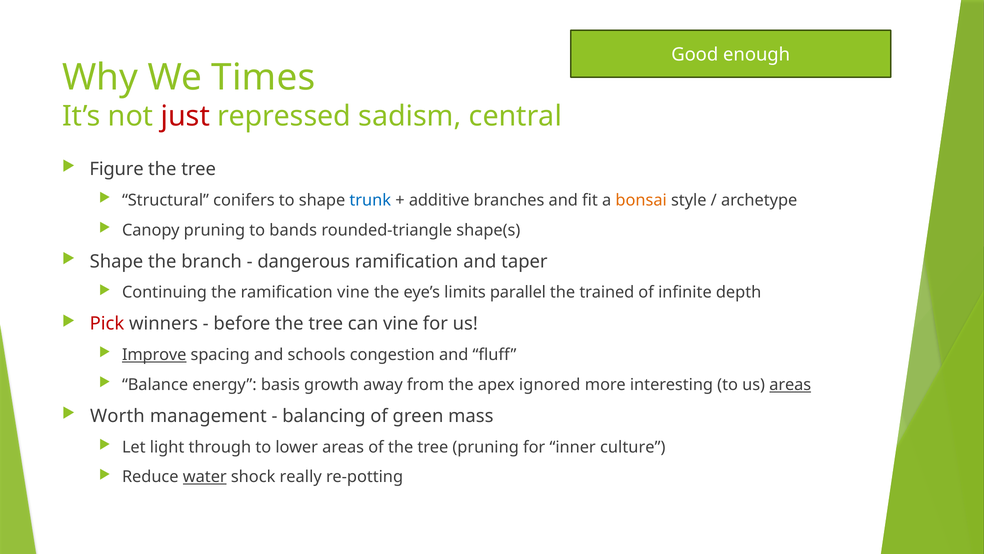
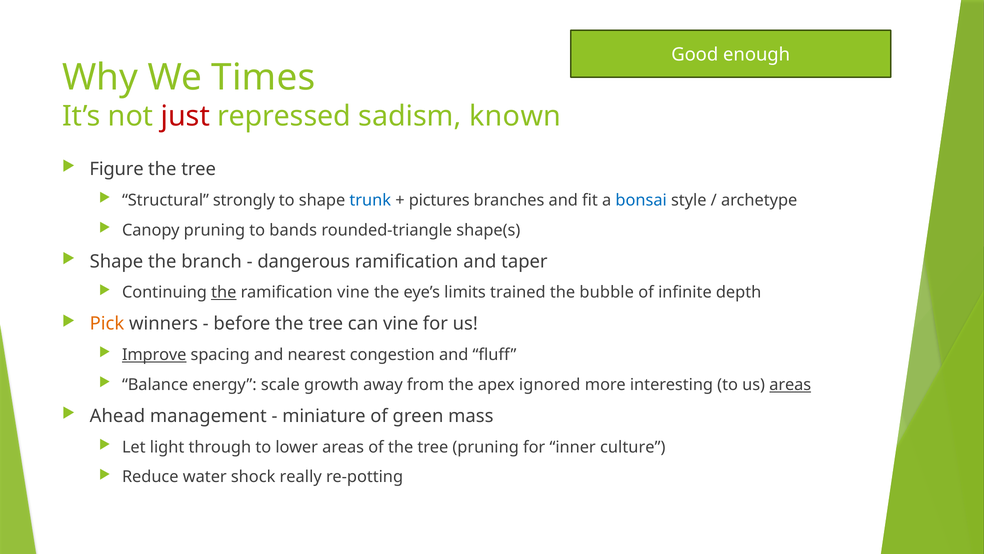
central: central -> known
conifers: conifers -> strongly
additive: additive -> pictures
bonsai colour: orange -> blue
the at (224, 292) underline: none -> present
parallel: parallel -> trained
trained: trained -> bubble
Pick colour: red -> orange
schools: schools -> nearest
basis: basis -> scale
Worth: Worth -> Ahead
balancing: balancing -> miniature
water underline: present -> none
